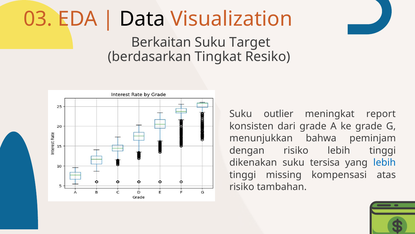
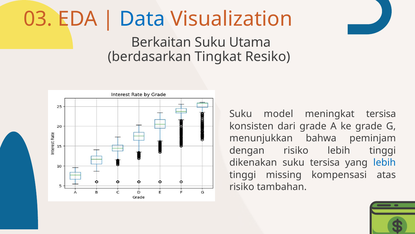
Data colour: black -> blue
Target: Target -> Utama
outlier: outlier -> model
meningkat report: report -> tersisa
